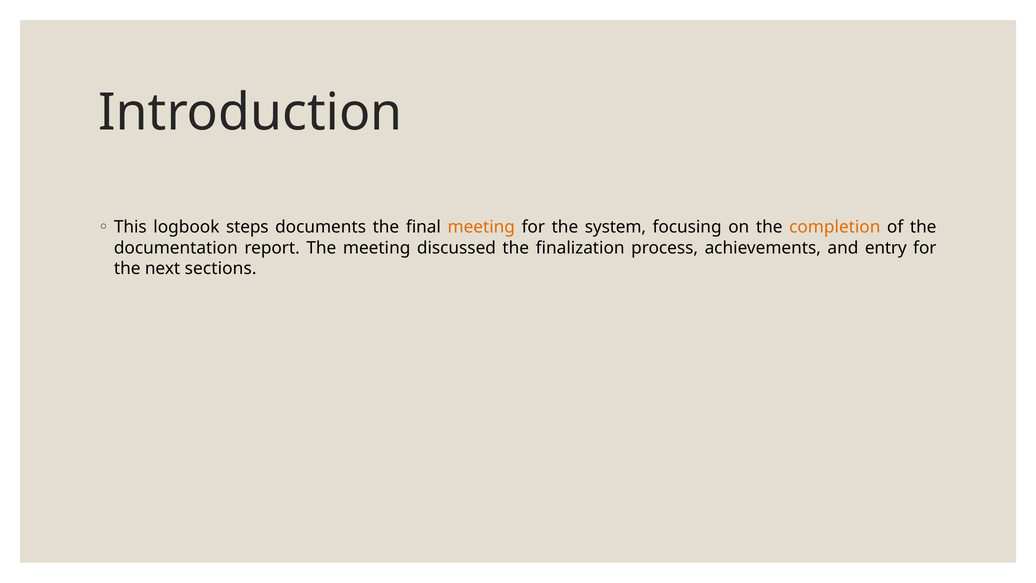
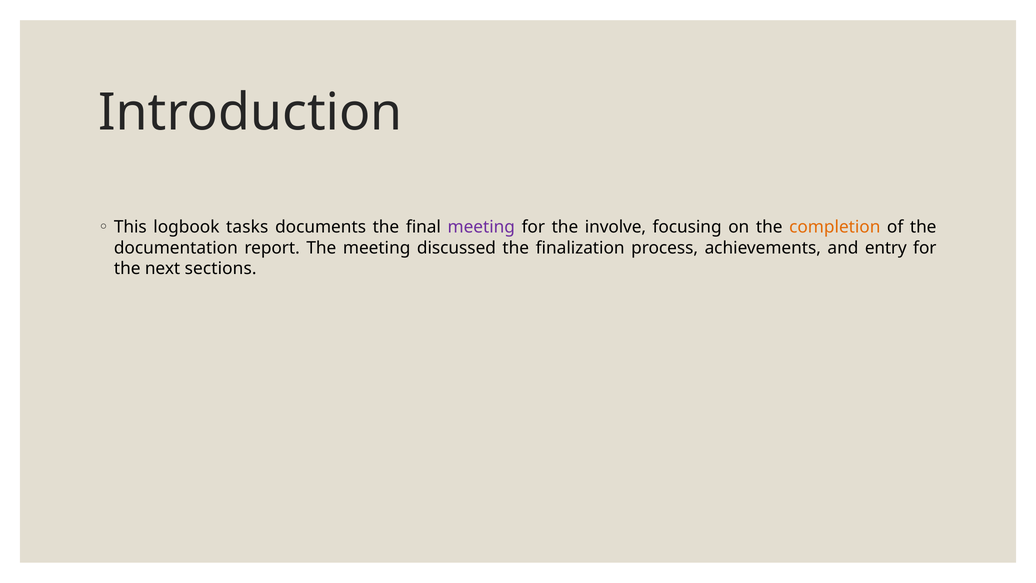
steps: steps -> tasks
meeting at (481, 227) colour: orange -> purple
system: system -> involve
